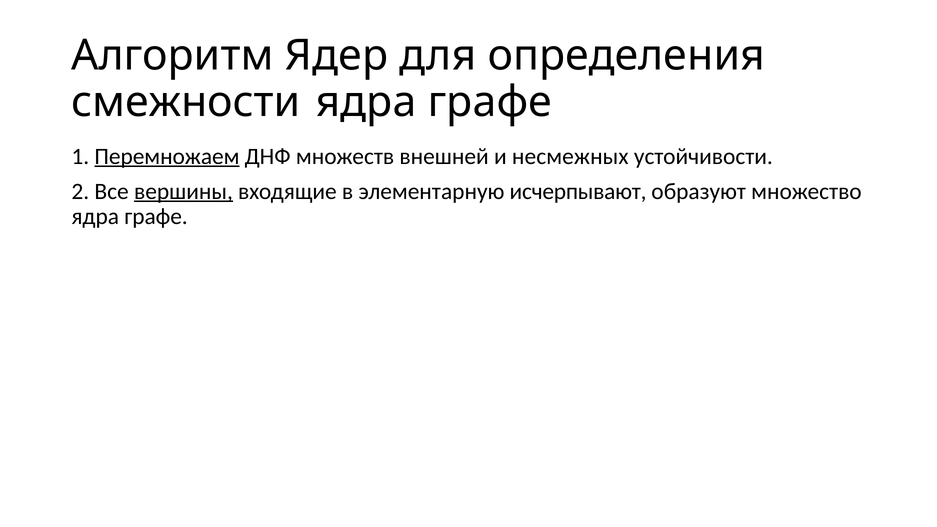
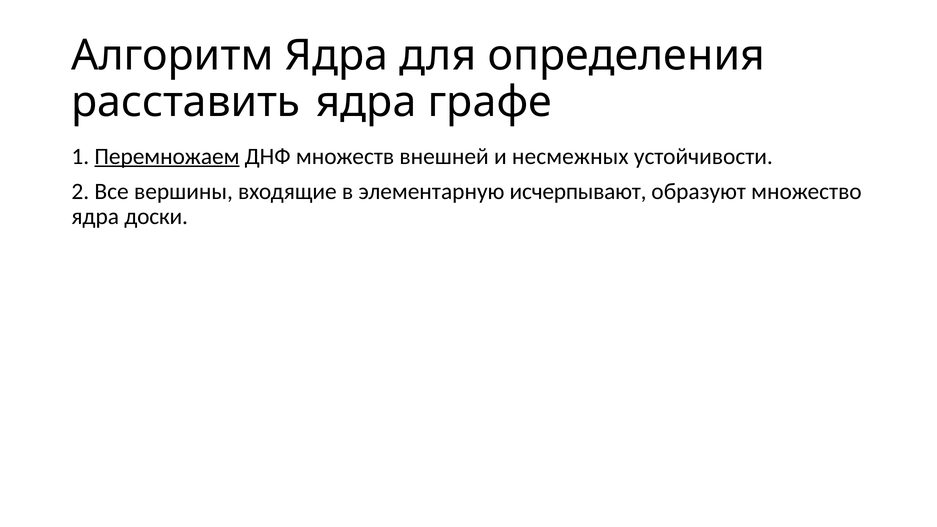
Алгоритм Ядер: Ядер -> Ядра
смежности: смежности -> расставить
вершины underline: present -> none
графе at (156, 217): графе -> доски
